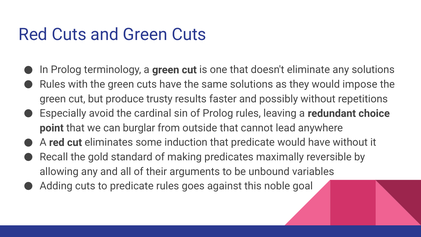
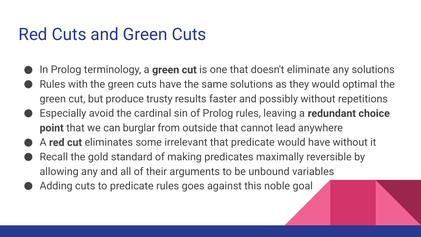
impose: impose -> optimal
induction: induction -> irrelevant
